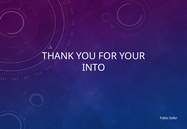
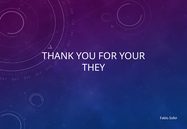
INTO: INTO -> THEY
